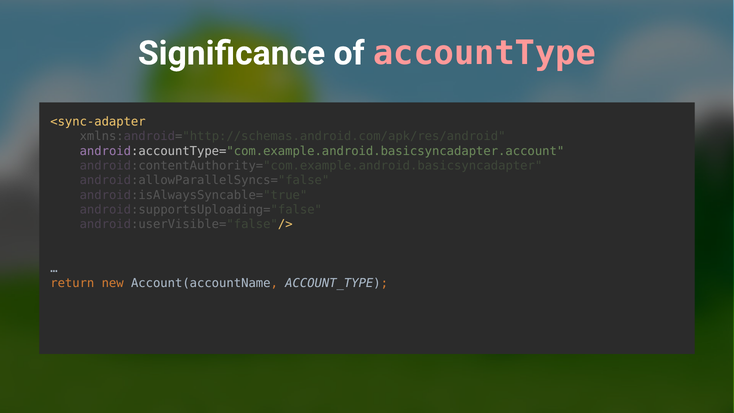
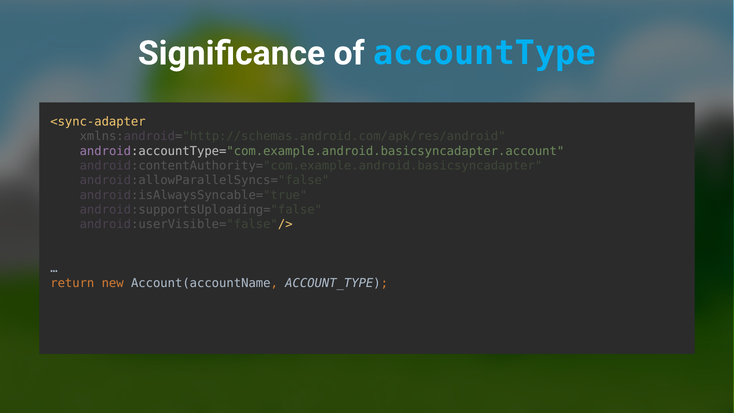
accountType colour: pink -> light blue
